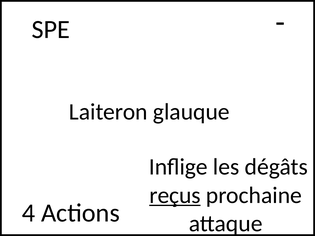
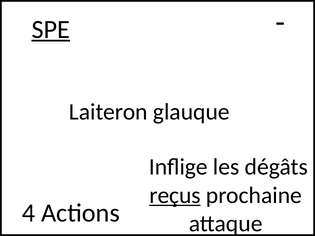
SPE underline: none -> present
